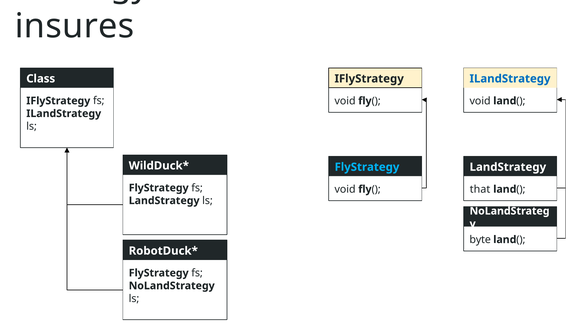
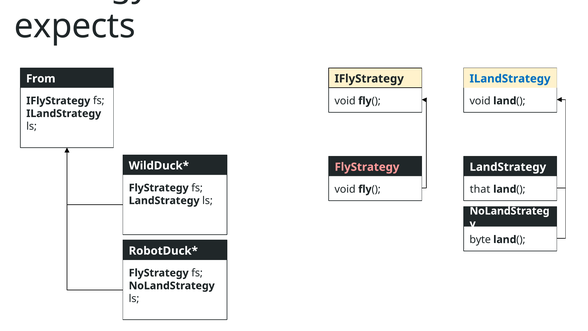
insures: insures -> expects
Class: Class -> From
FlyStrategy at (367, 167) colour: light blue -> pink
